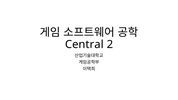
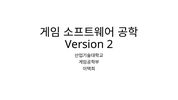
Central: Central -> Version
